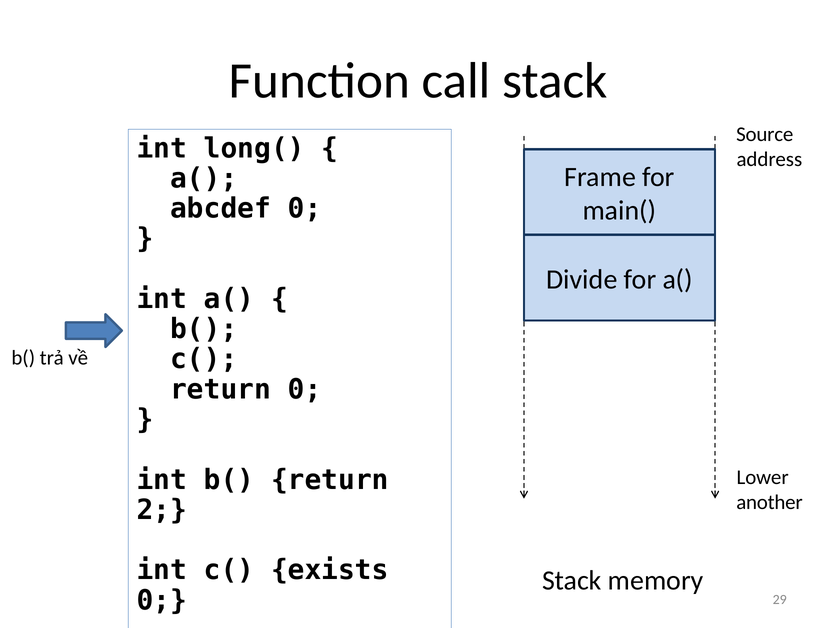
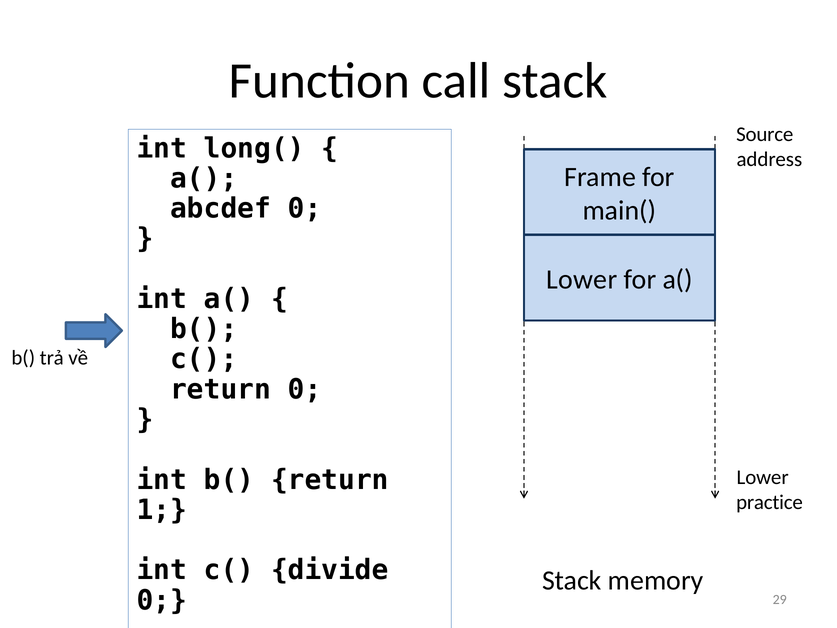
Divide at (582, 280): Divide -> Lower
another: another -> practice
2: 2 -> 1
exists: exists -> divide
